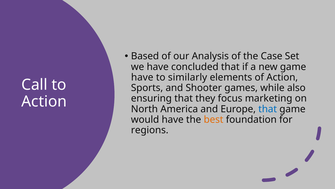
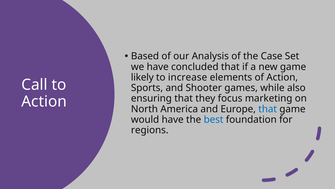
have at (142, 77): have -> likely
similarly: similarly -> increase
best colour: orange -> blue
